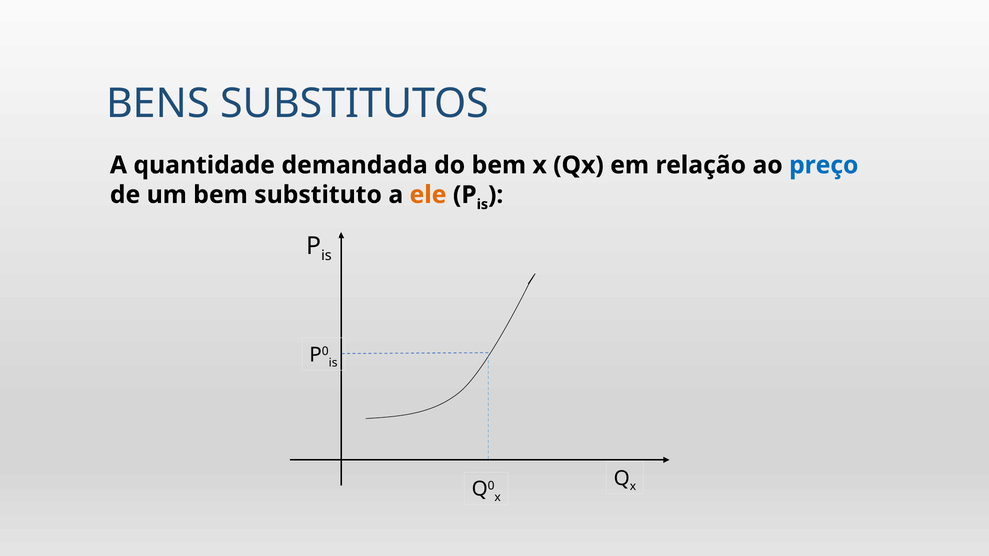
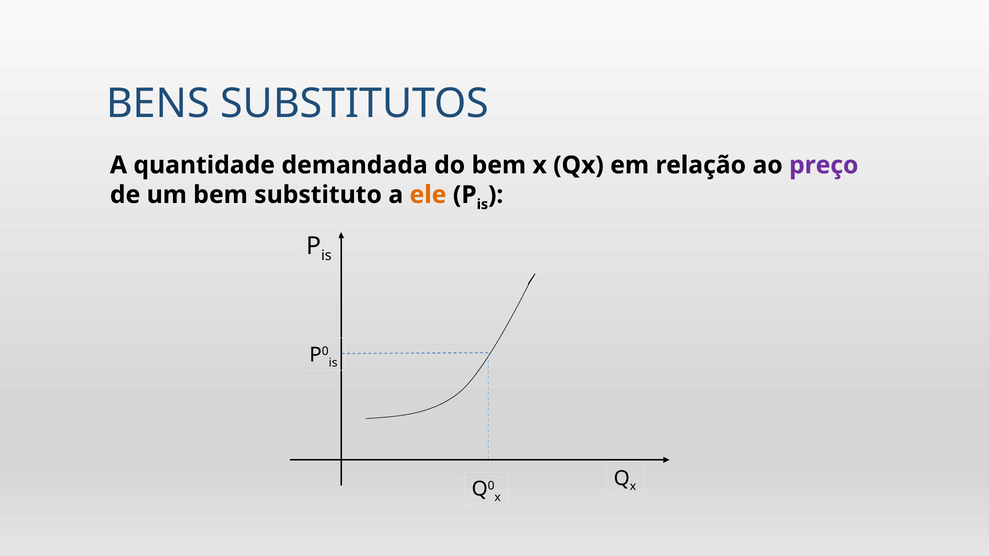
preço colour: blue -> purple
